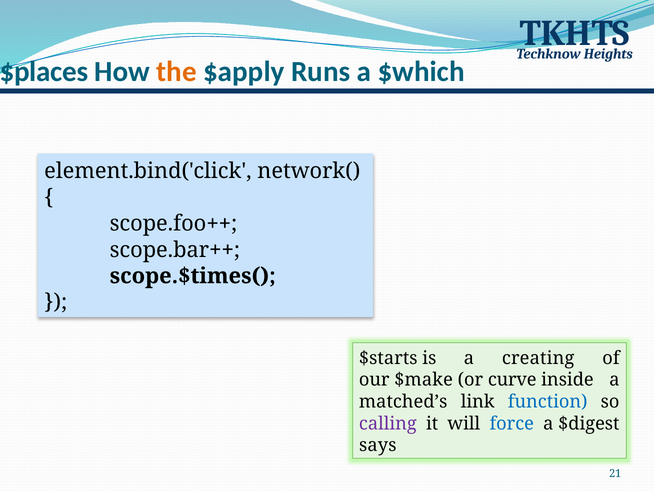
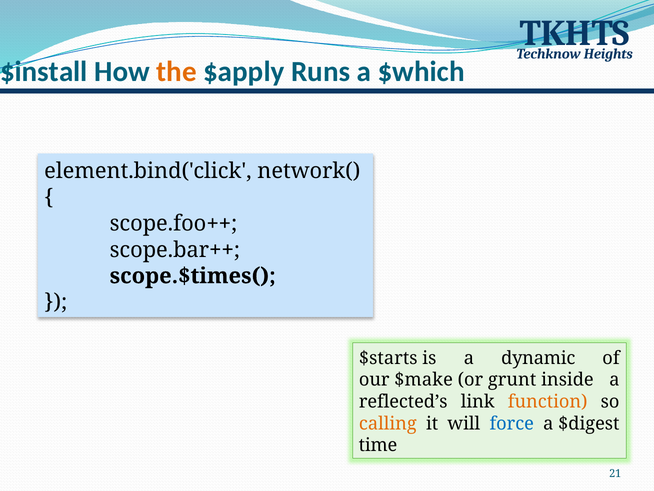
$places: $places -> $install
creating: creating -> dynamic
curve: curve -> grunt
matched’s: matched’s -> reflected’s
function colour: blue -> orange
calling colour: purple -> orange
says: says -> time
